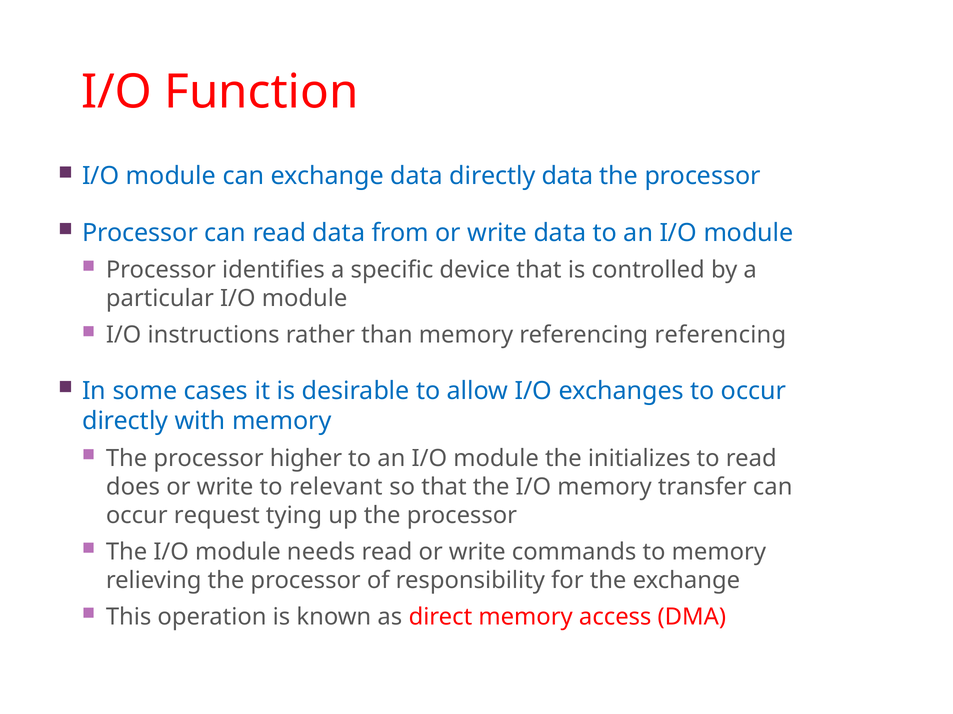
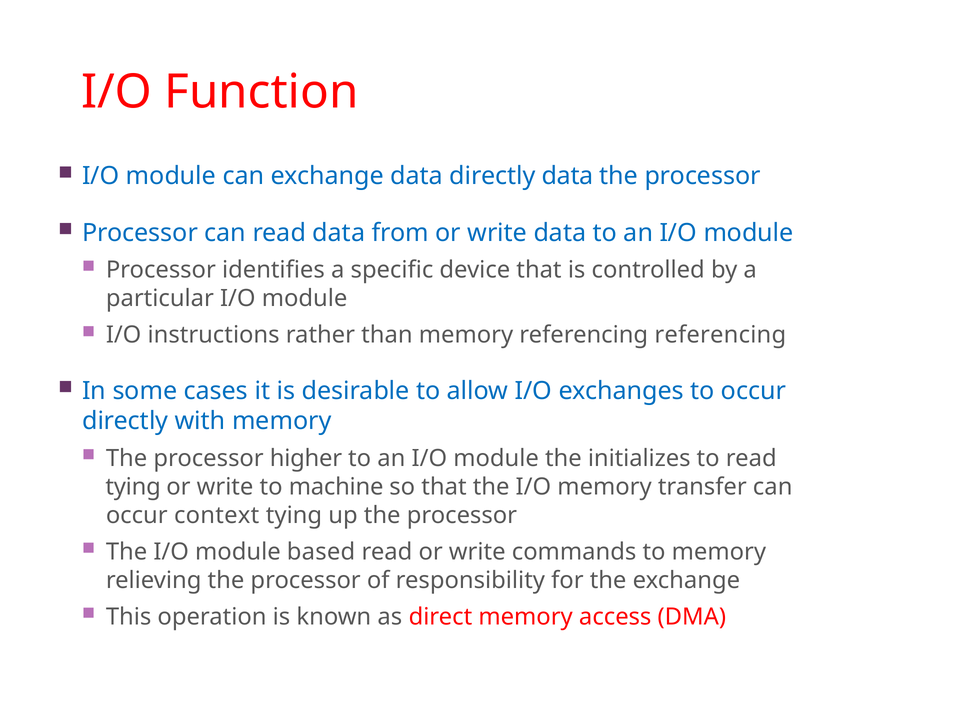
does at (133, 487): does -> tying
relevant: relevant -> machine
request: request -> context
needs: needs -> based
